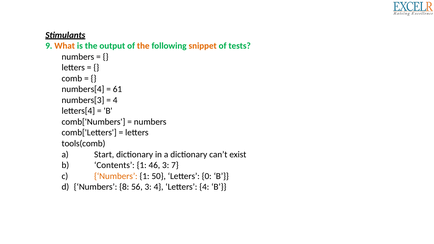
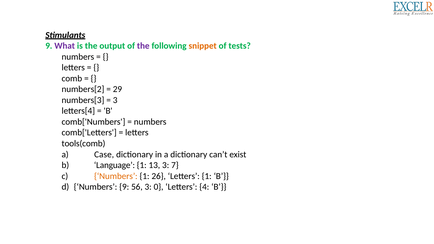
What colour: orange -> purple
the at (143, 46) colour: orange -> purple
numbers[4: numbers[4 -> numbers[2
61: 61 -> 29
4 at (115, 100): 4 -> 3
Start: Start -> Case
Contents: Contents -> Language
46: 46 -> 13
50: 50 -> 26
Letters 0: 0 -> 1
Numbers 8: 8 -> 9
3 4: 4 -> 0
